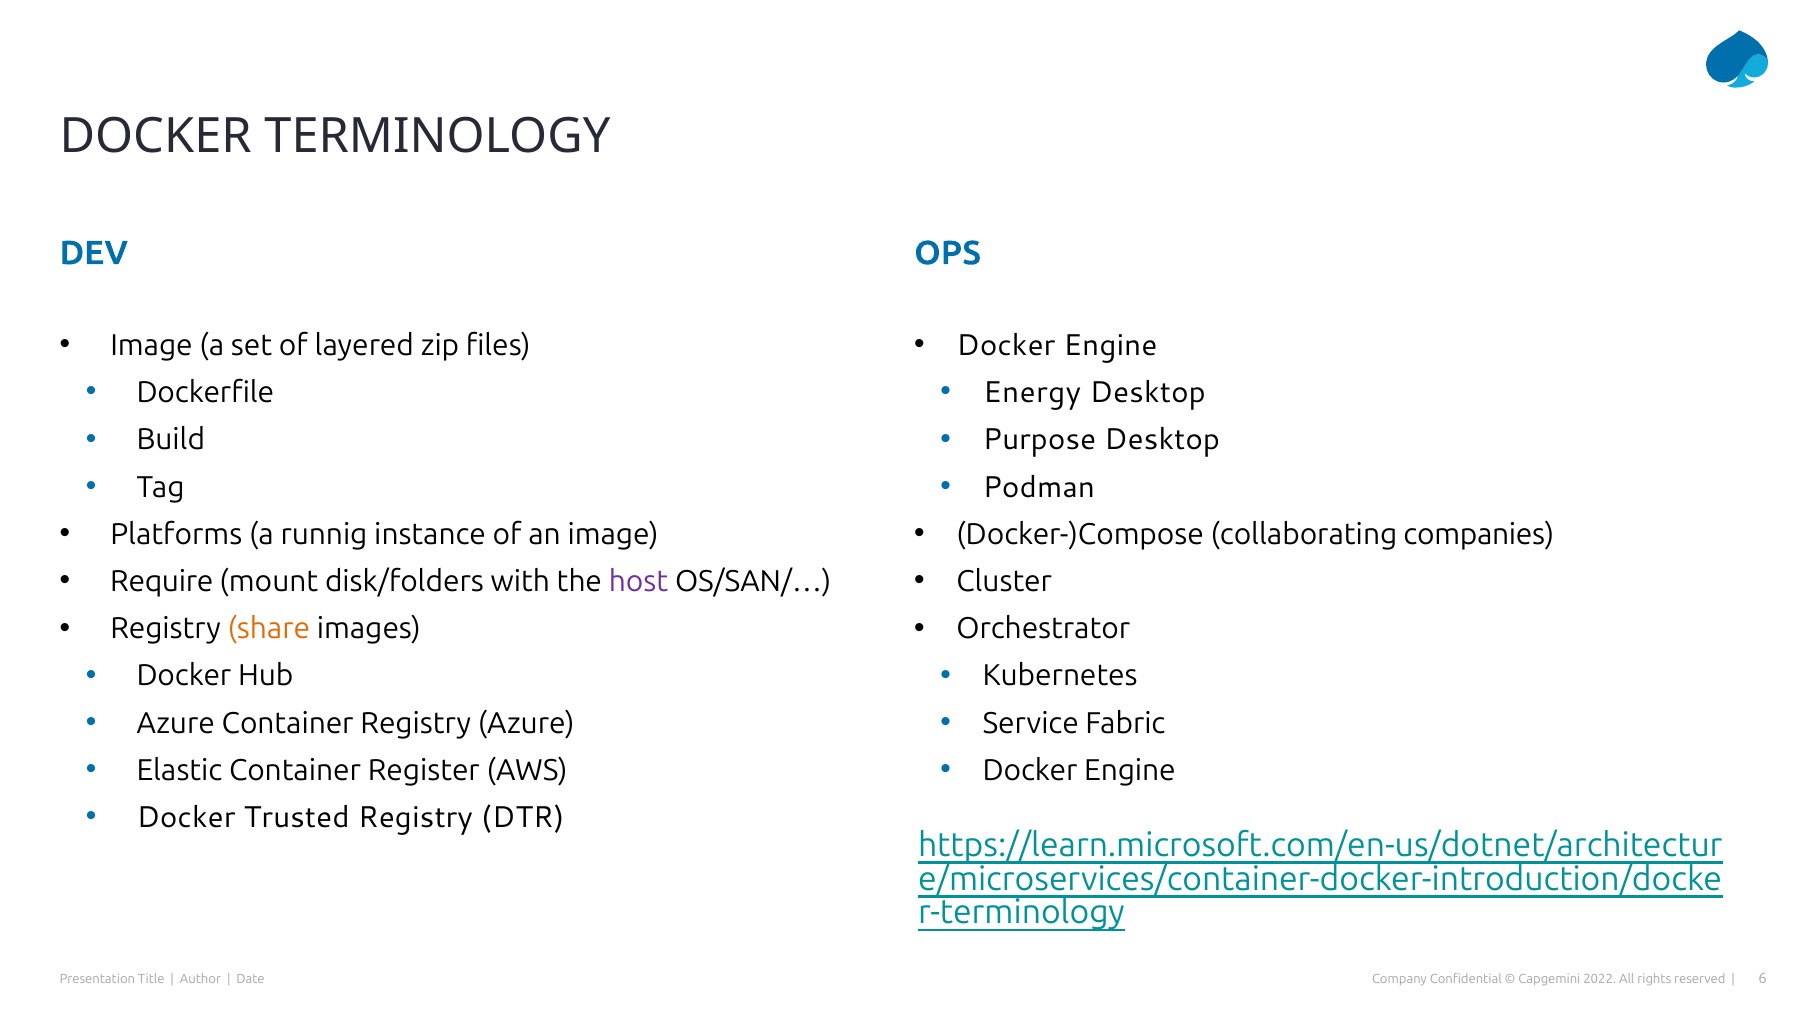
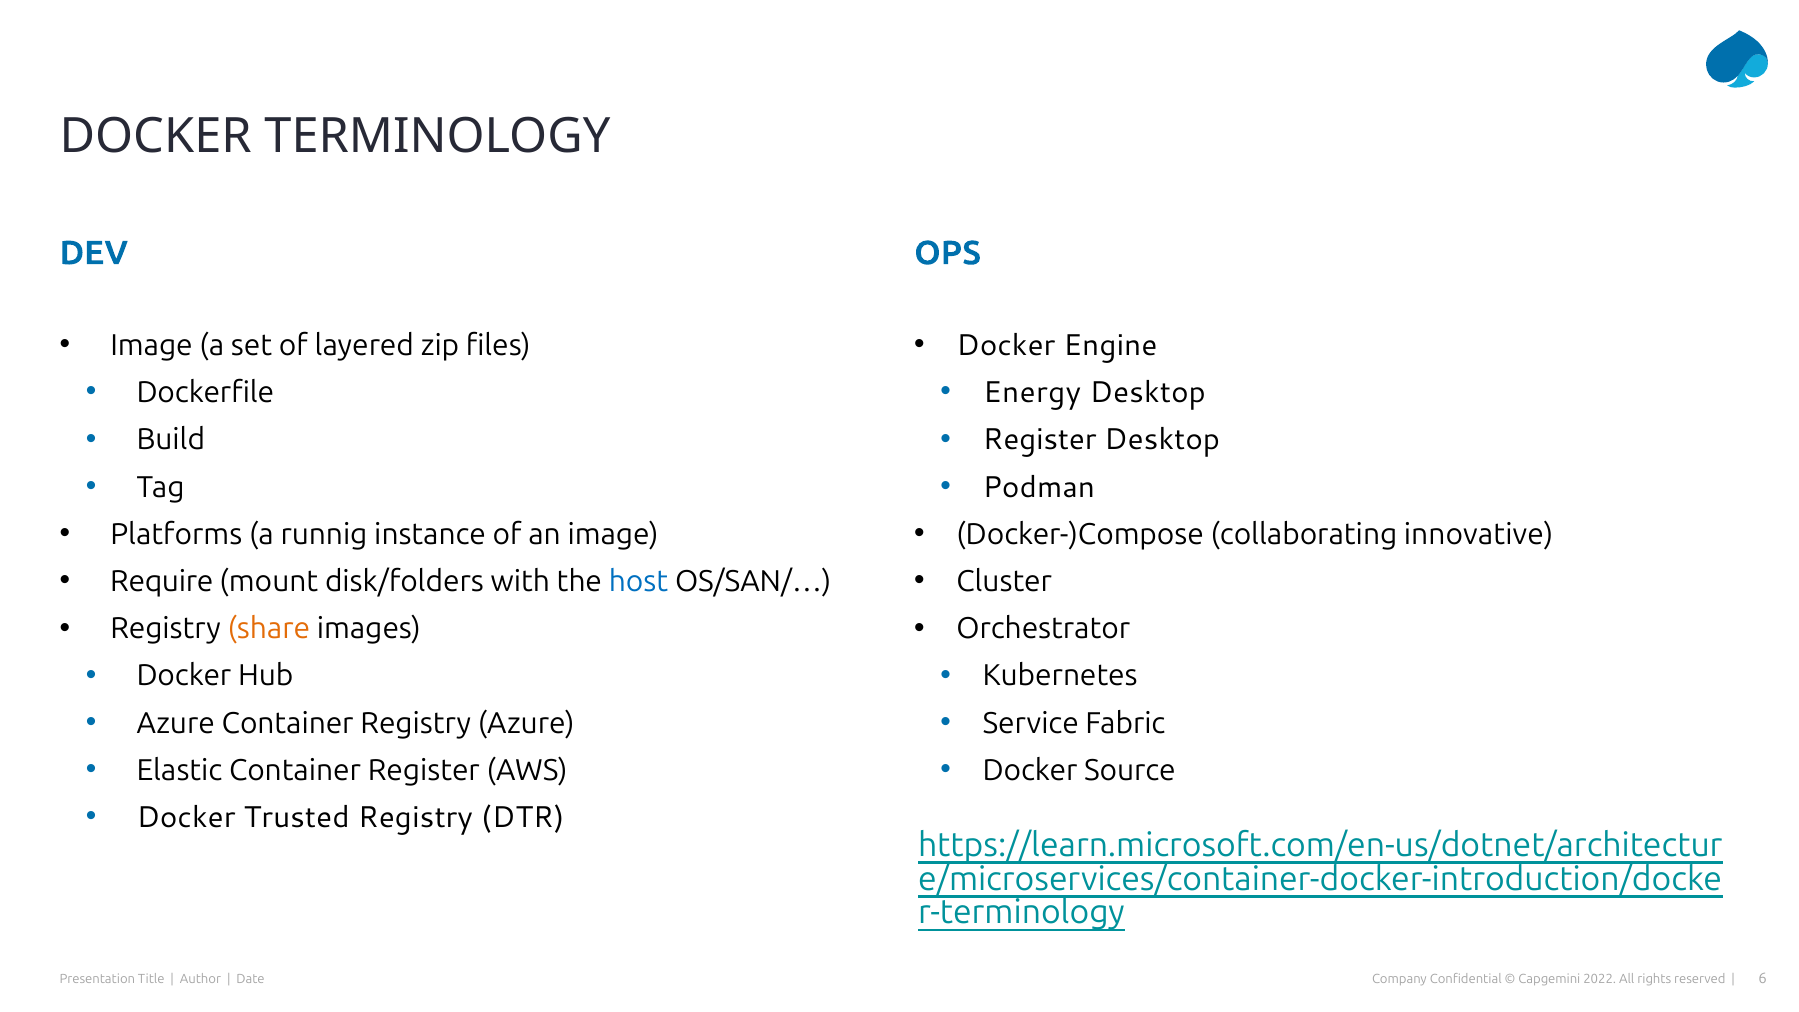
Purpose at (1039, 440): Purpose -> Register
companies: companies -> innovative
host colour: purple -> blue
Engine at (1130, 770): Engine -> Source
